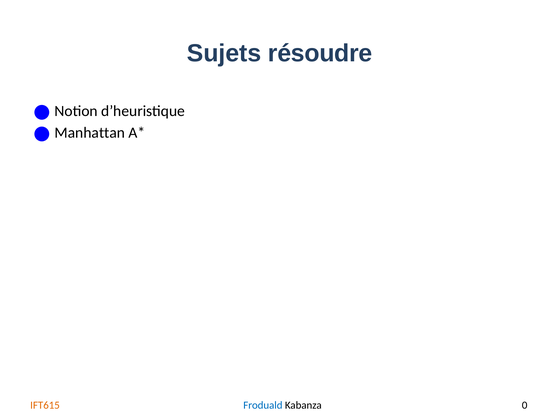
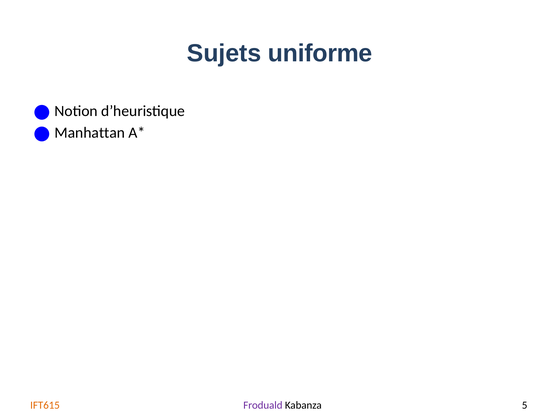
résoudre: résoudre -> uniforme
Froduald colour: blue -> purple
0: 0 -> 5
